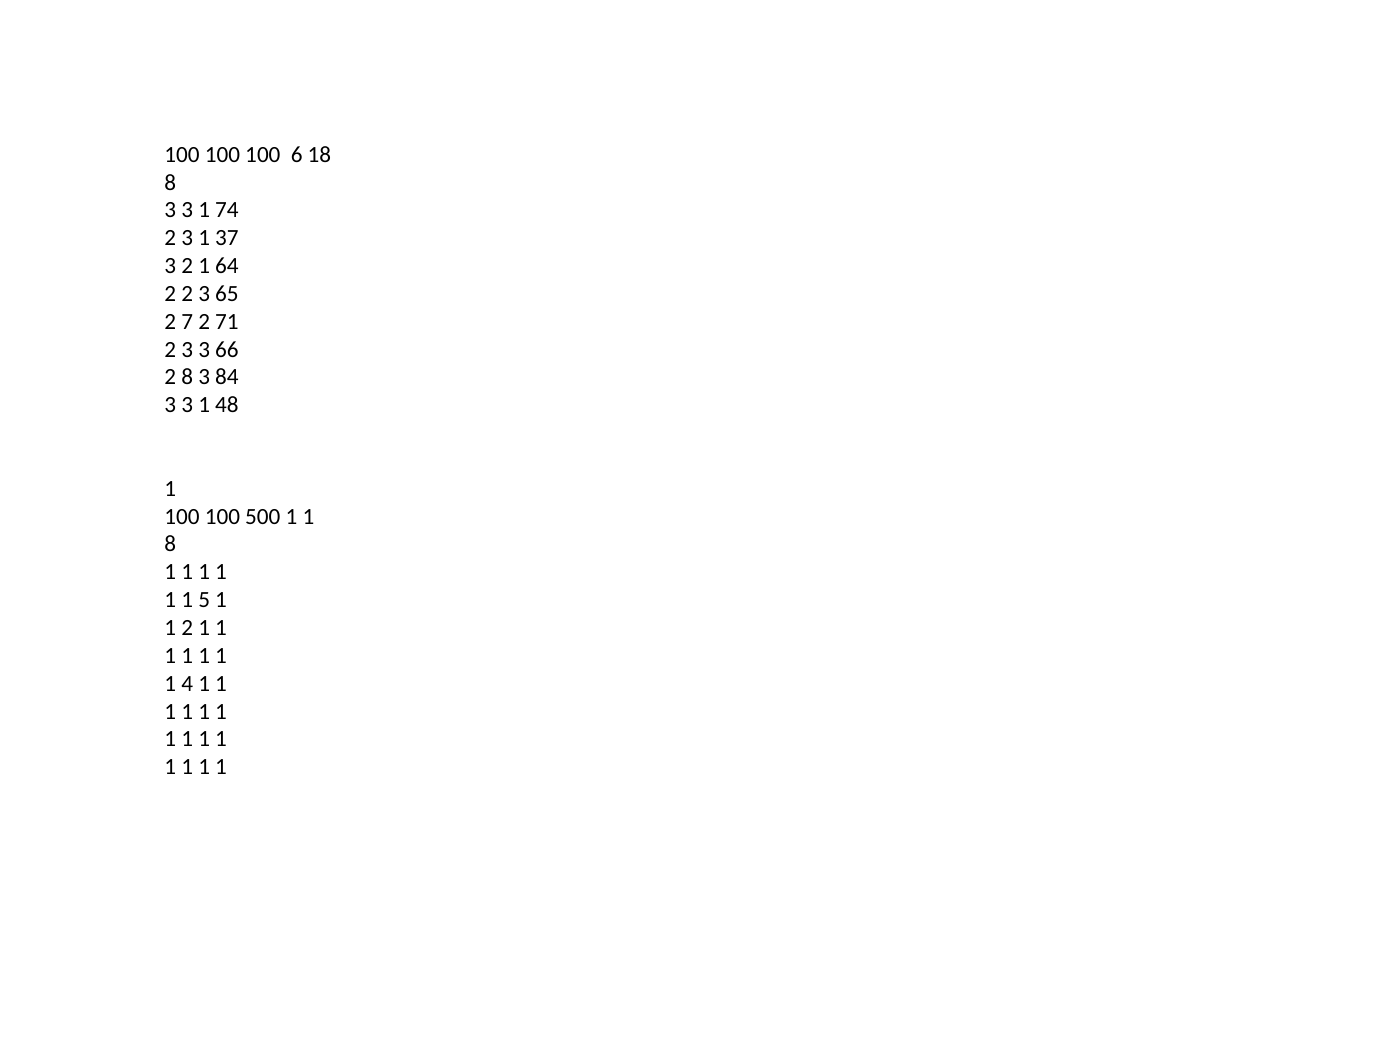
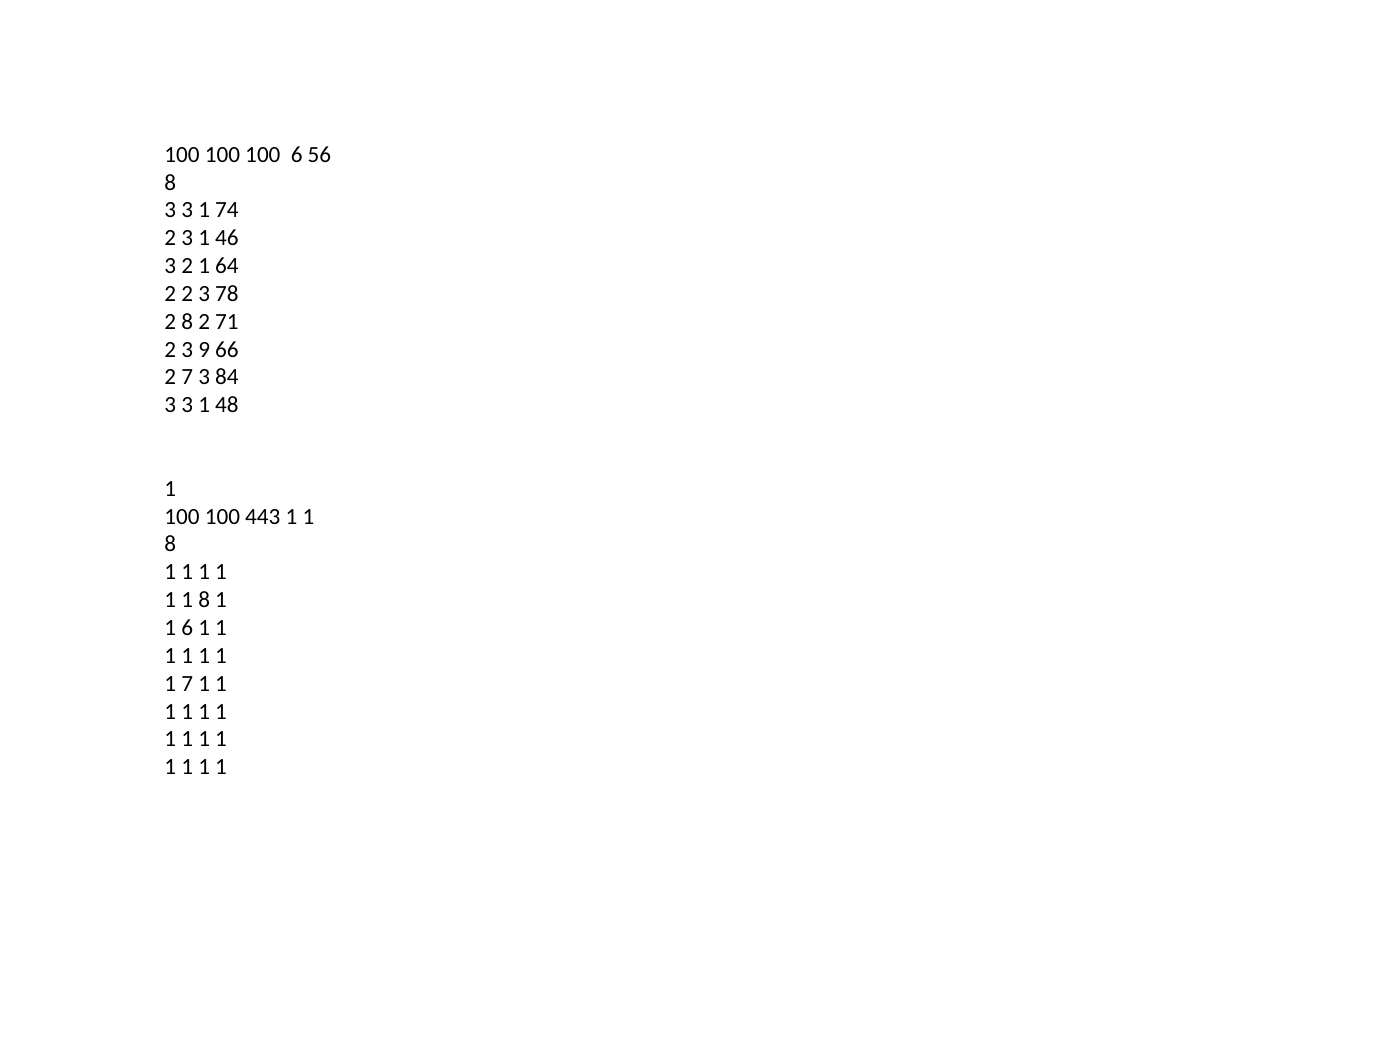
18: 18 -> 56
37: 37 -> 46
65: 65 -> 78
2 7: 7 -> 8
2 3 3: 3 -> 9
2 8: 8 -> 7
500: 500 -> 443
5 at (204, 600): 5 -> 8
1 2: 2 -> 6
1 4: 4 -> 7
